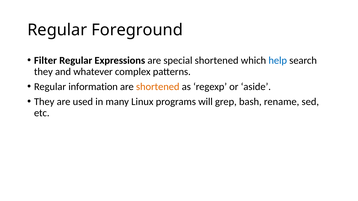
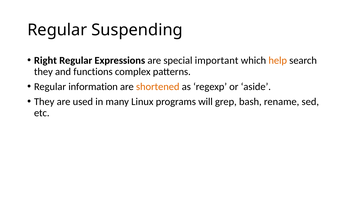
Foreground: Foreground -> Suspending
Filter: Filter -> Right
special shortened: shortened -> important
help colour: blue -> orange
whatever: whatever -> functions
